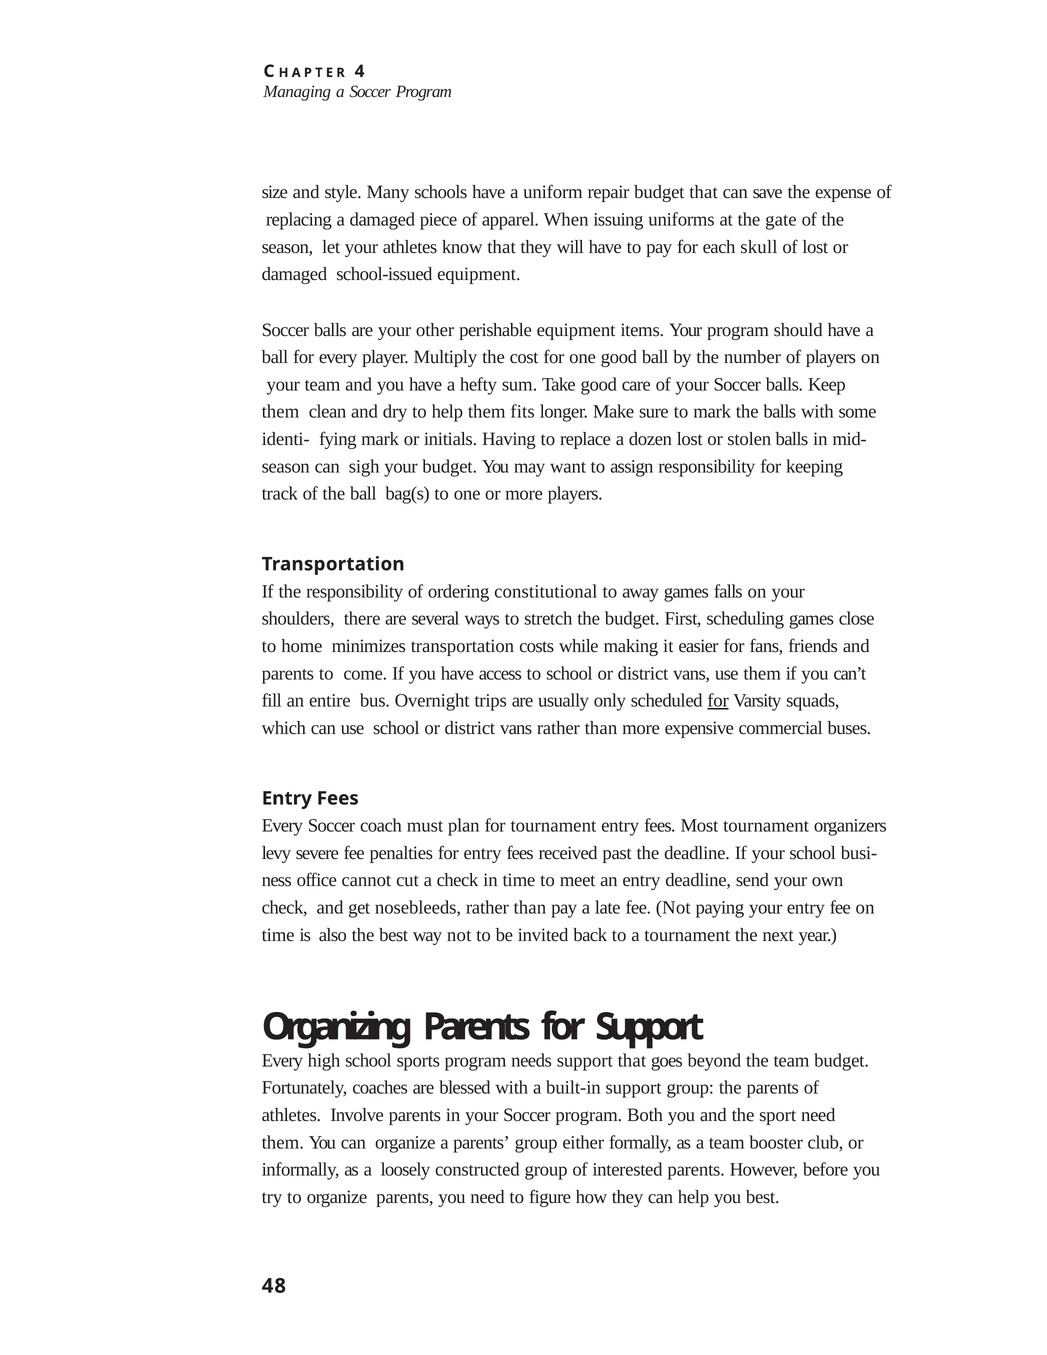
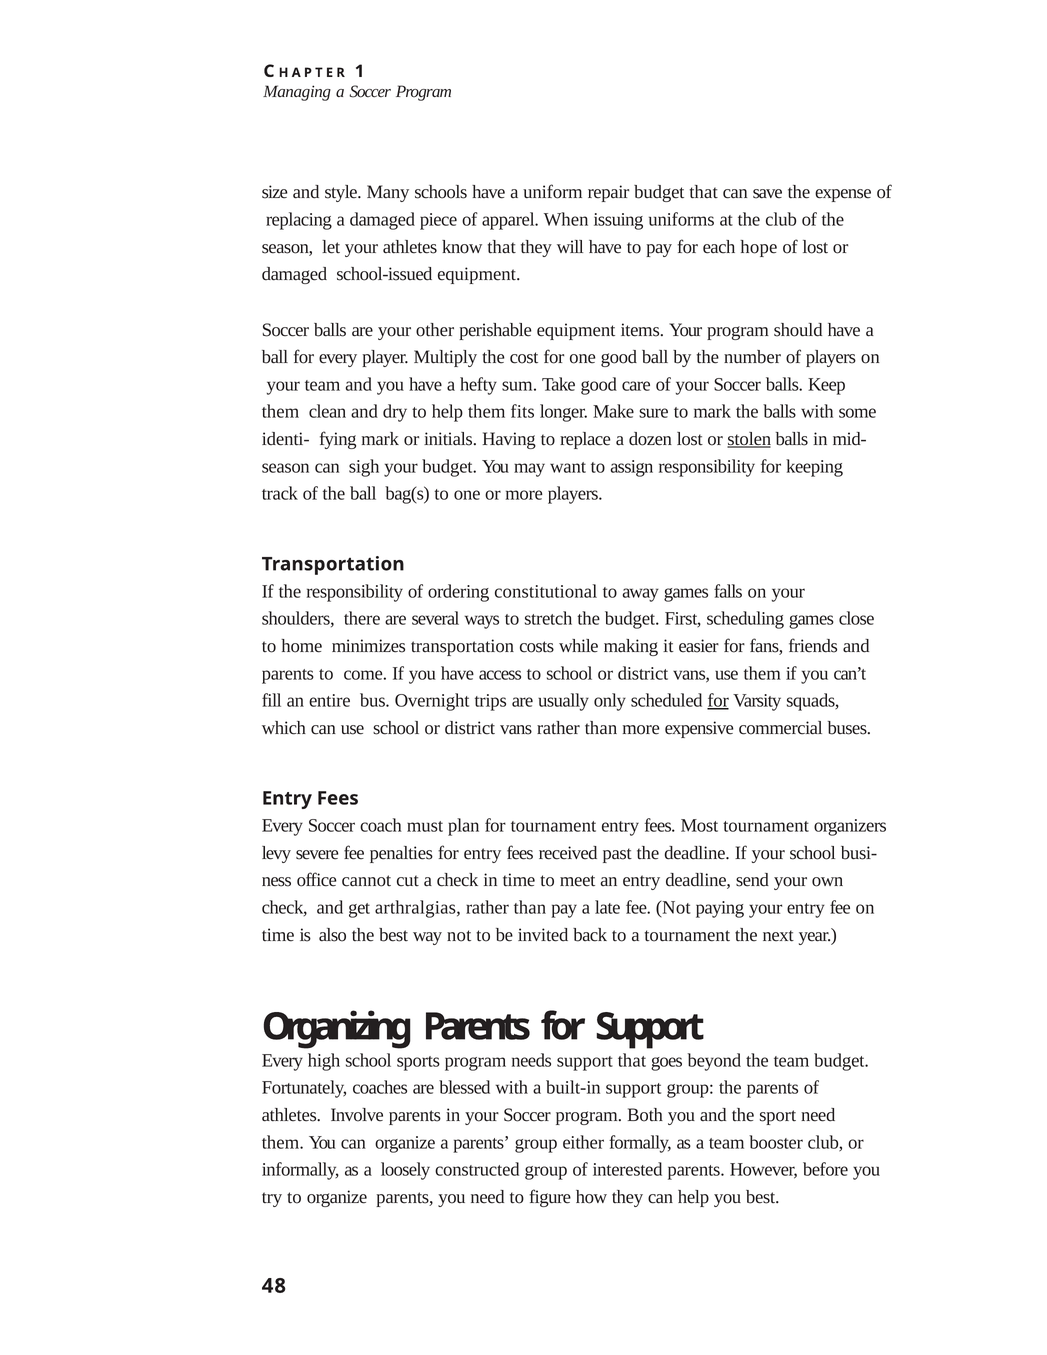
4: 4 -> 1
the gate: gate -> club
skull: skull -> hope
stolen underline: none -> present
nosebleeds: nosebleeds -> arthralgias
